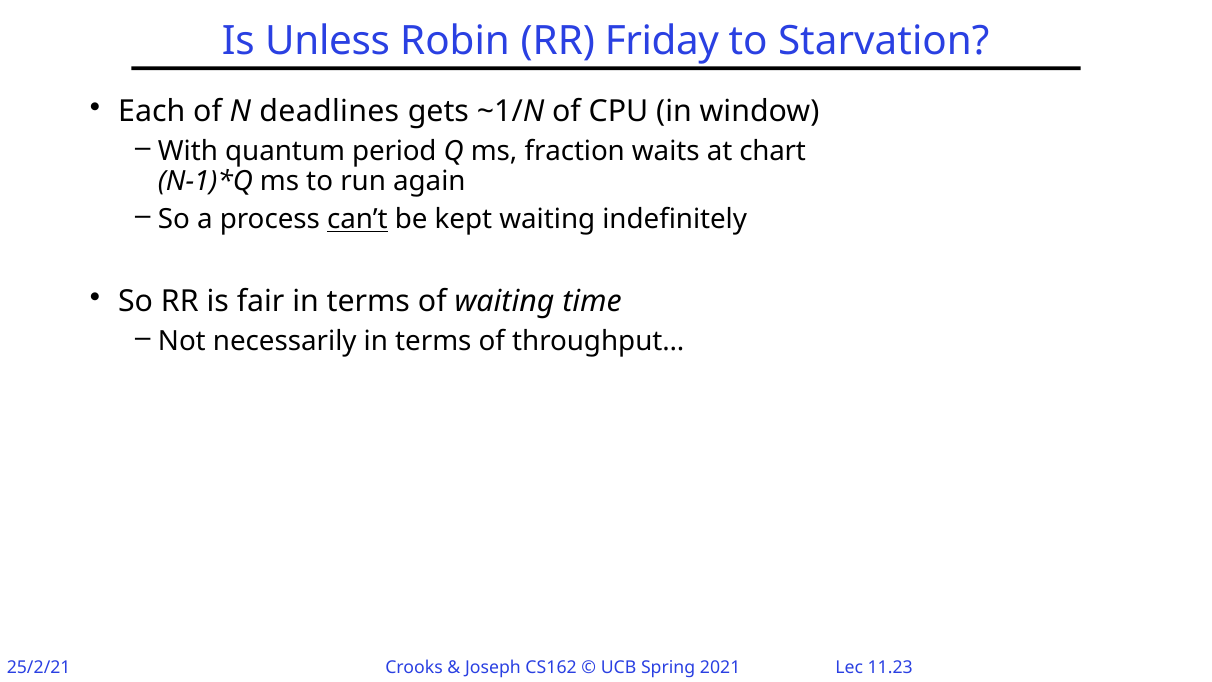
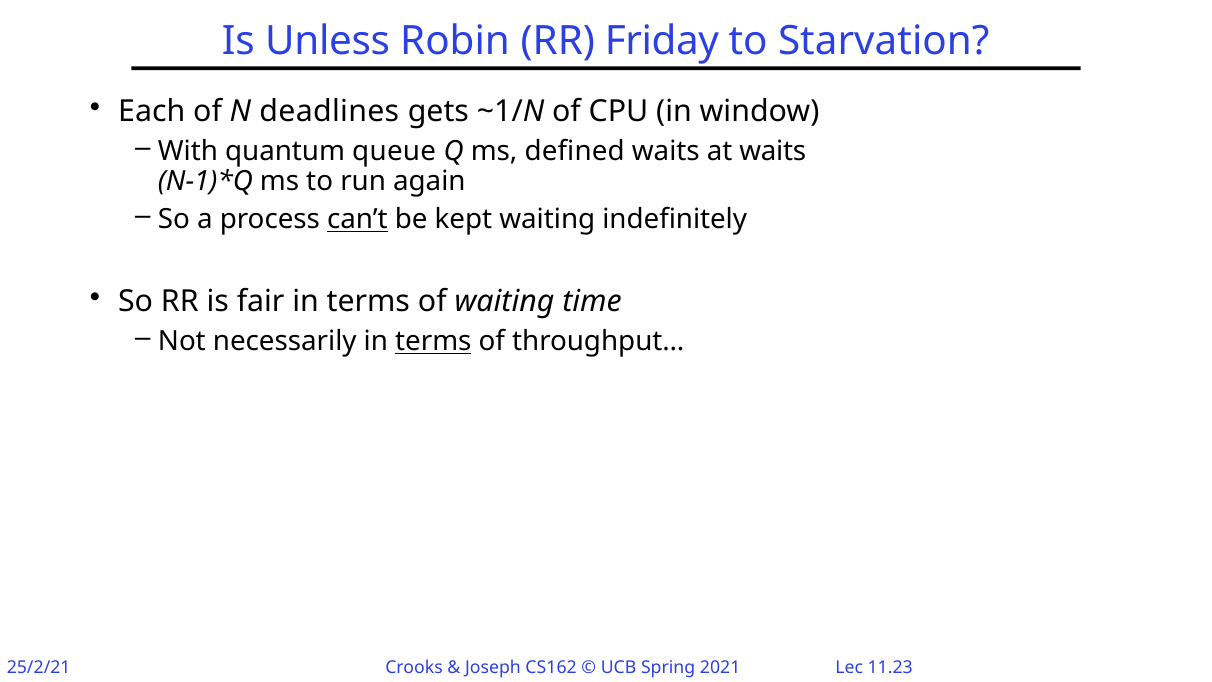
period: period -> queue
fraction: fraction -> defined
at chart: chart -> waits
terms at (433, 341) underline: none -> present
